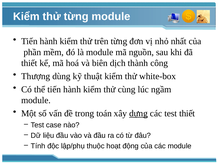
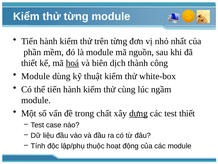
hoá underline: none -> present
Thượng at (36, 76): Thượng -> Module
toán: toán -> chất
